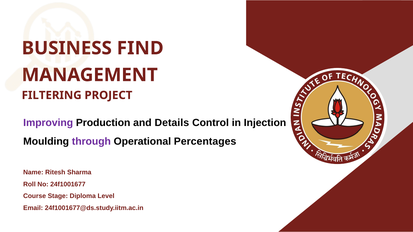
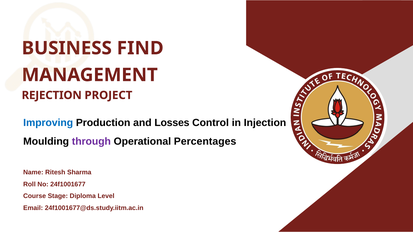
FILTERING: FILTERING -> REJECTION
Improving colour: purple -> blue
Details: Details -> Losses
